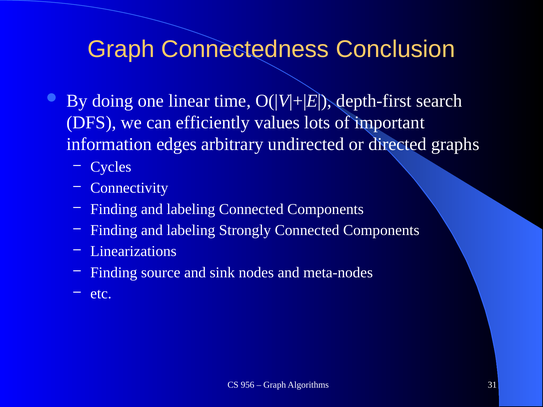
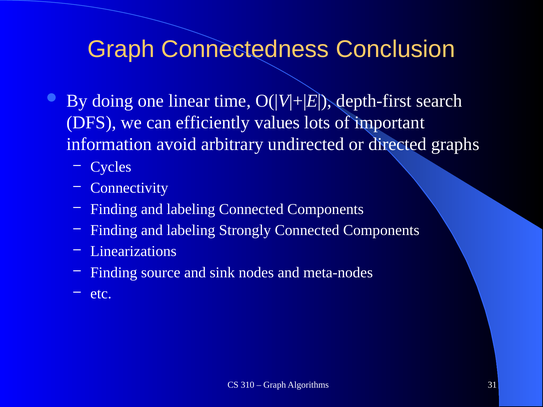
edges: edges -> avoid
956: 956 -> 310
